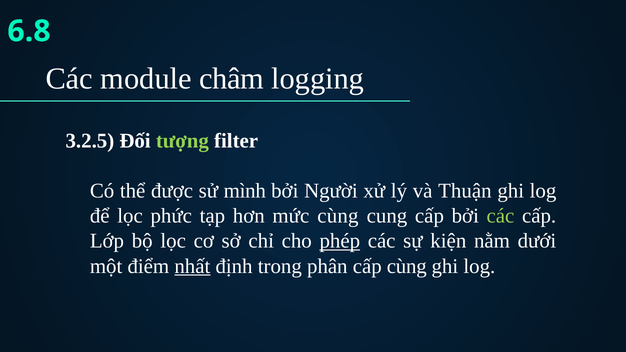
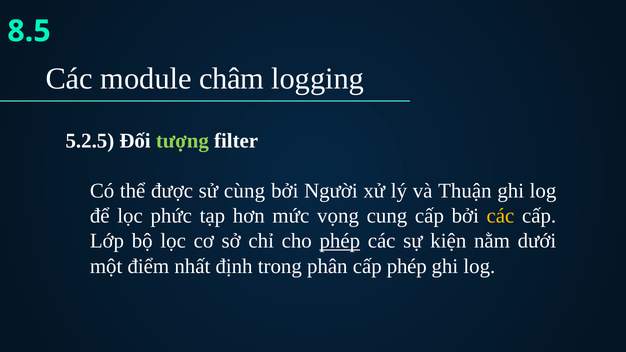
6.8: 6.8 -> 8.5
3.2.5: 3.2.5 -> 5.2.5
mình: mình -> cùng
mức cùng: cùng -> vọng
các at (500, 216) colour: light green -> yellow
nhất underline: present -> none
cấp cùng: cùng -> phép
